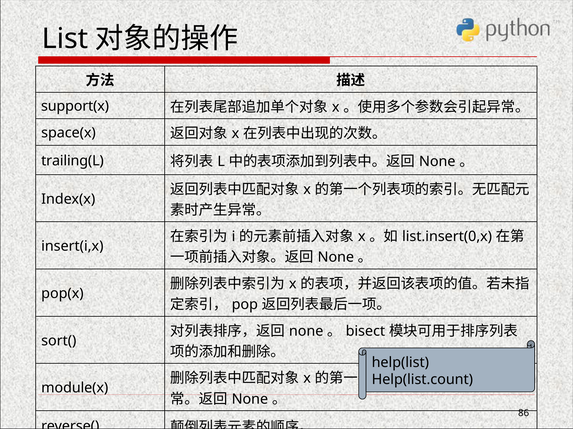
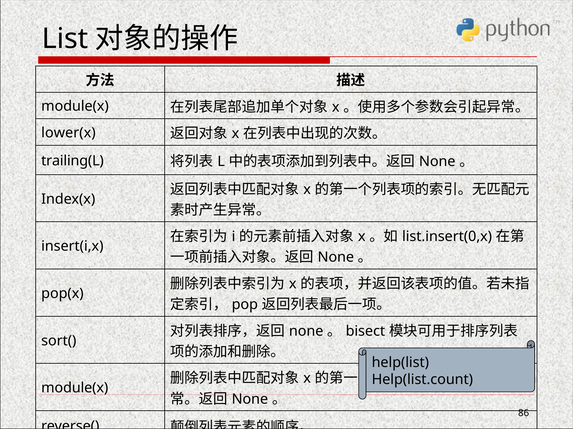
support(x at (75, 106): support(x -> module(x
space(x: space(x -> lower(x
